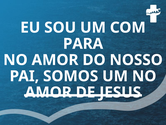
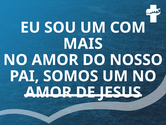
PARA: PARA -> MAIS
